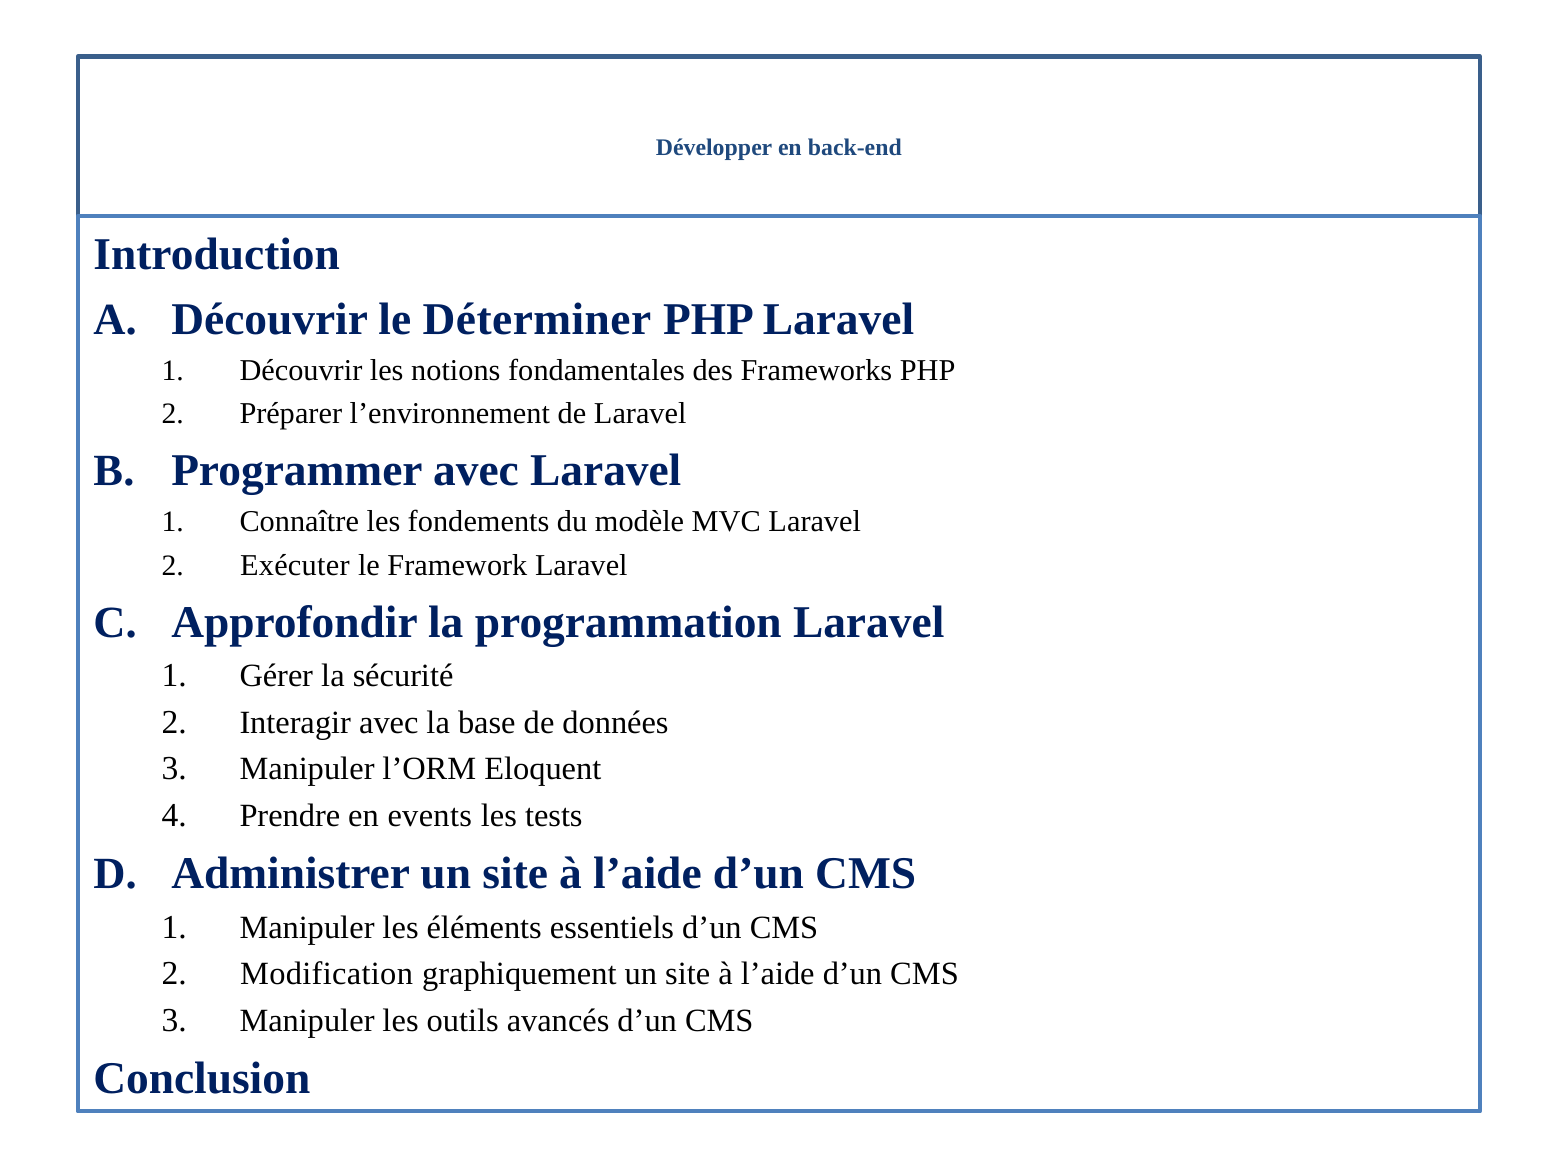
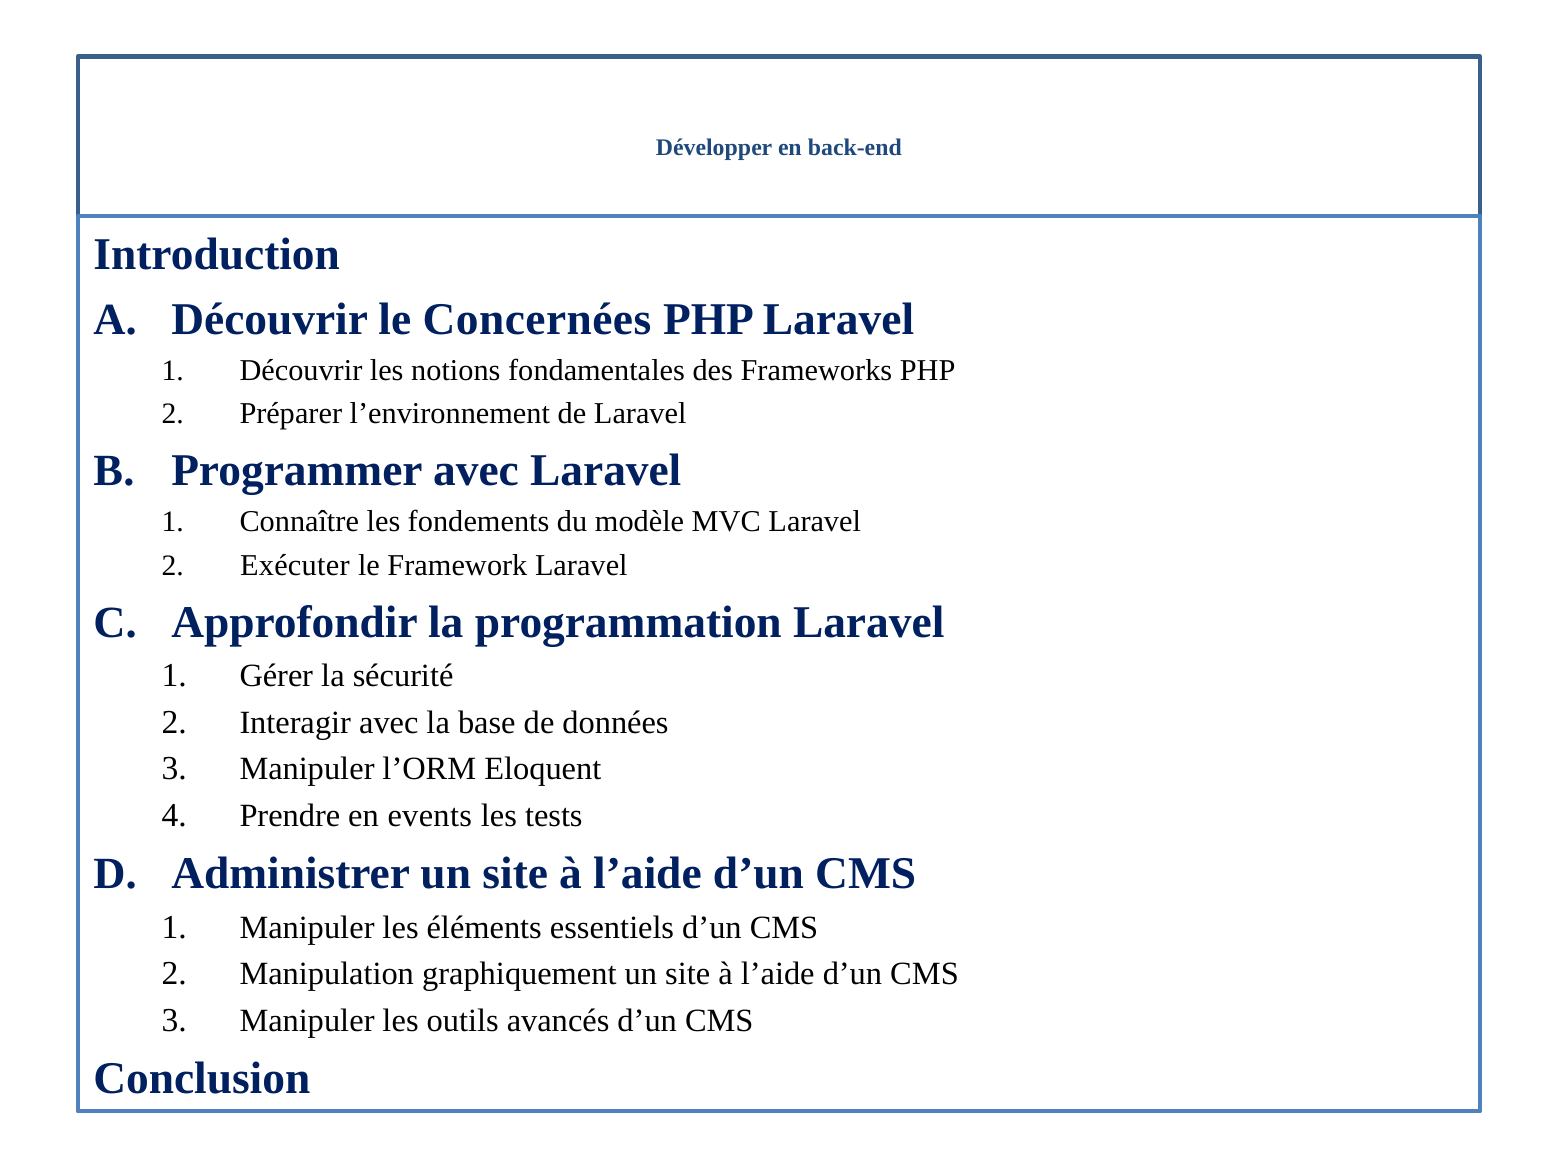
Déterminer: Déterminer -> Concernées
Modification: Modification -> Manipulation
